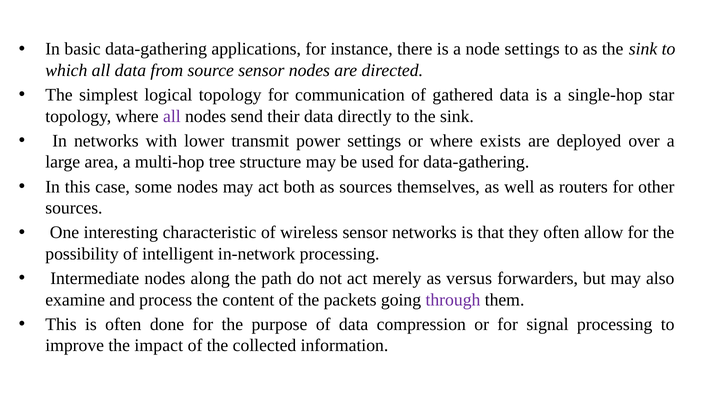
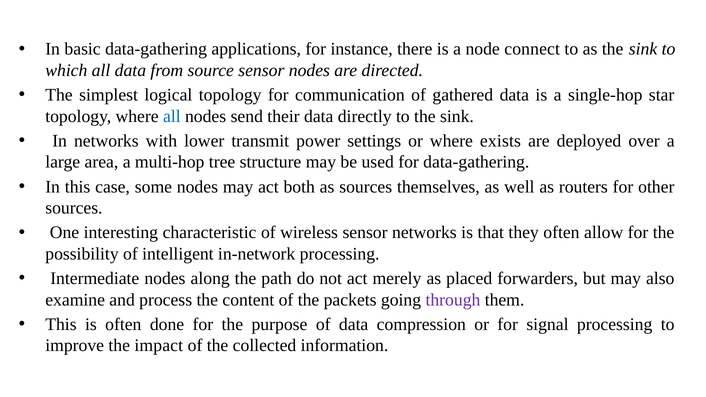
node settings: settings -> connect
all at (172, 116) colour: purple -> blue
versus: versus -> placed
